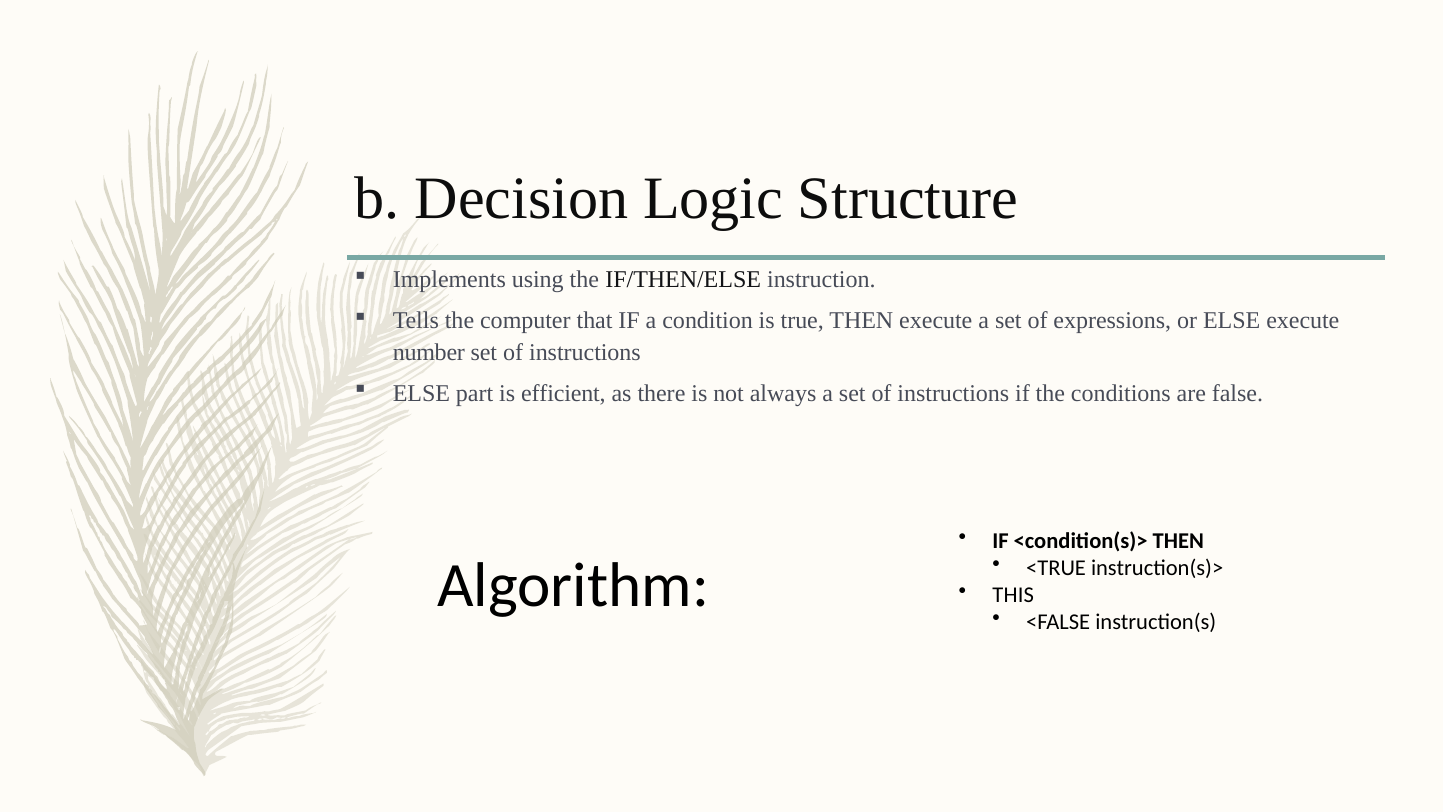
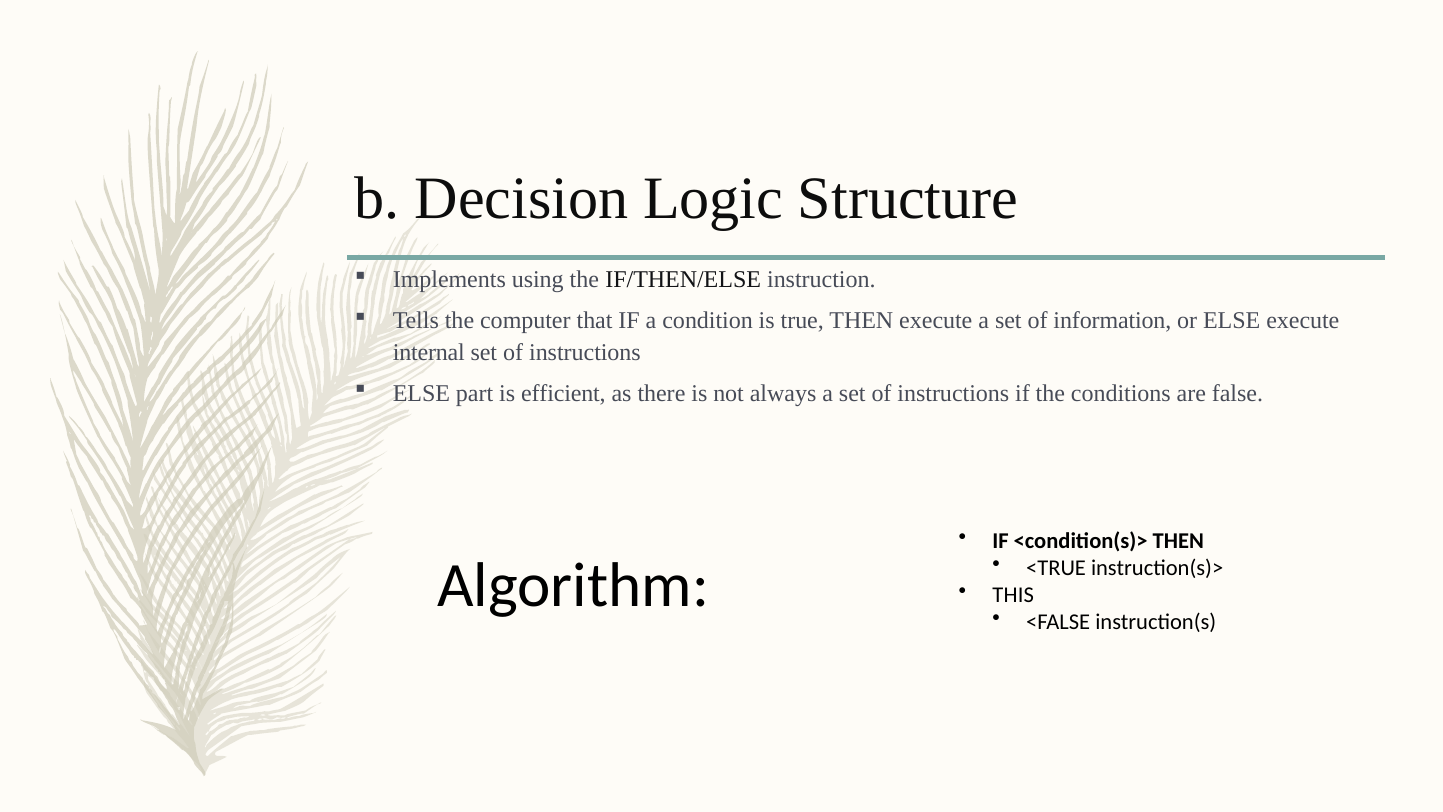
expressions: expressions -> information
number: number -> internal
